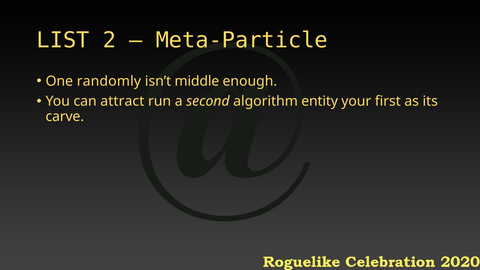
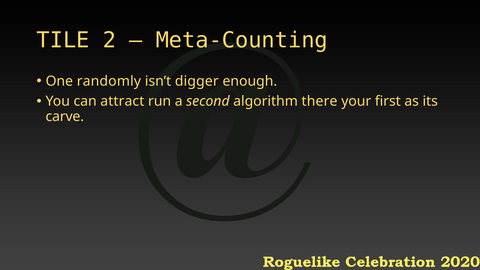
LIST: LIST -> TILE
Meta-Particle: Meta-Particle -> Meta-Counting
middle: middle -> digger
entity: entity -> there
